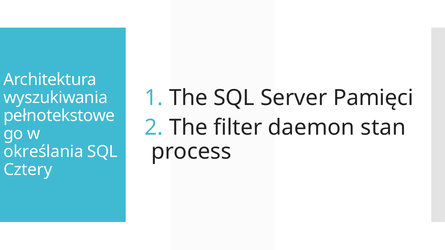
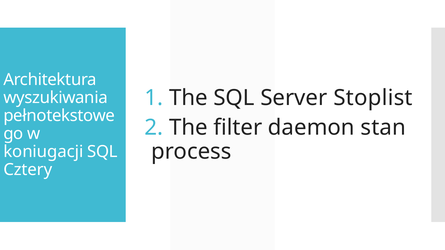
Pamięci: Pamięci -> Stoplist
określania: określania -> koniugacji
